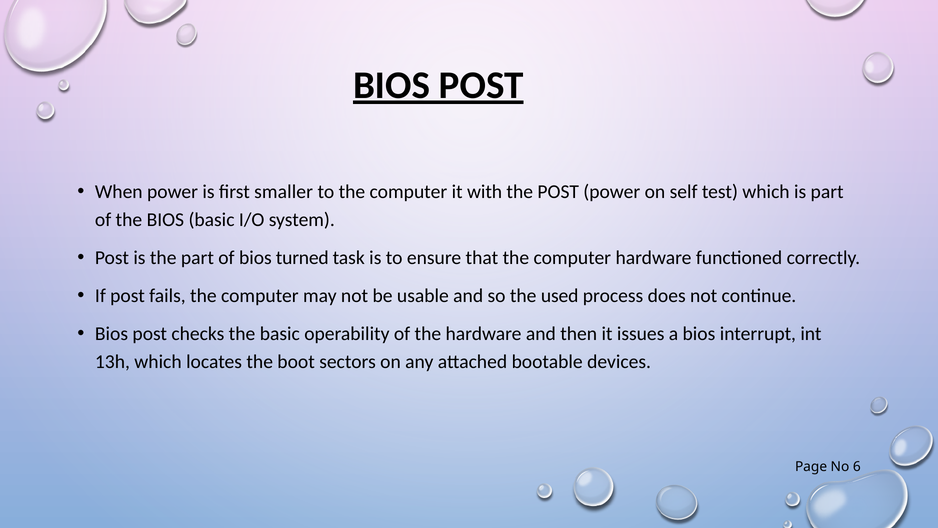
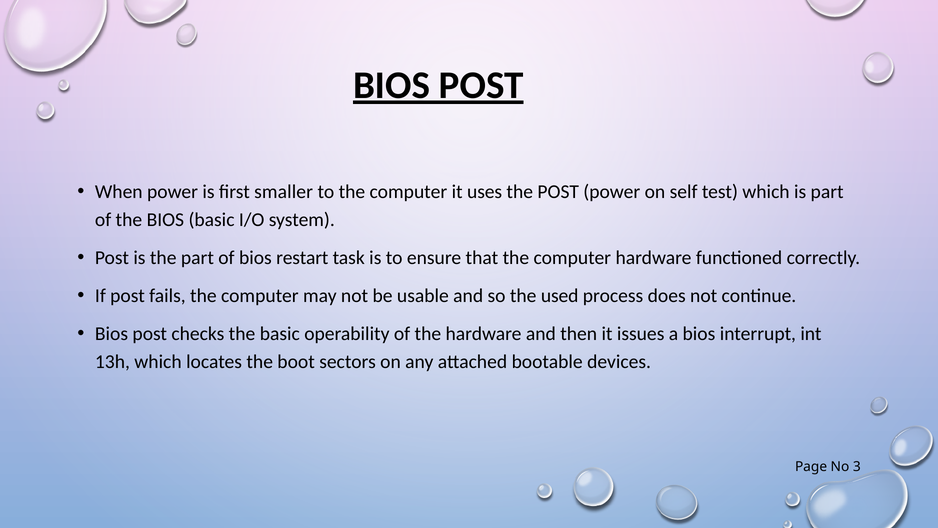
with: with -> uses
turned: turned -> restart
6: 6 -> 3
